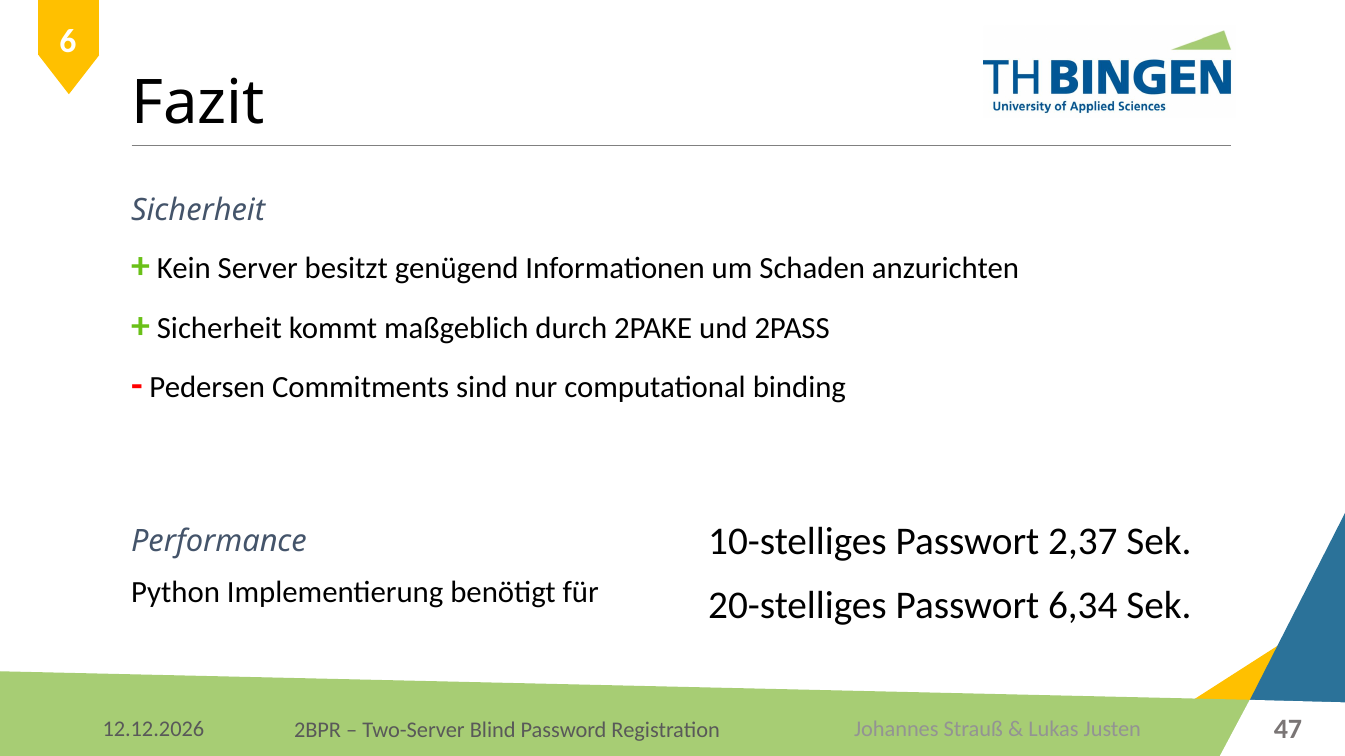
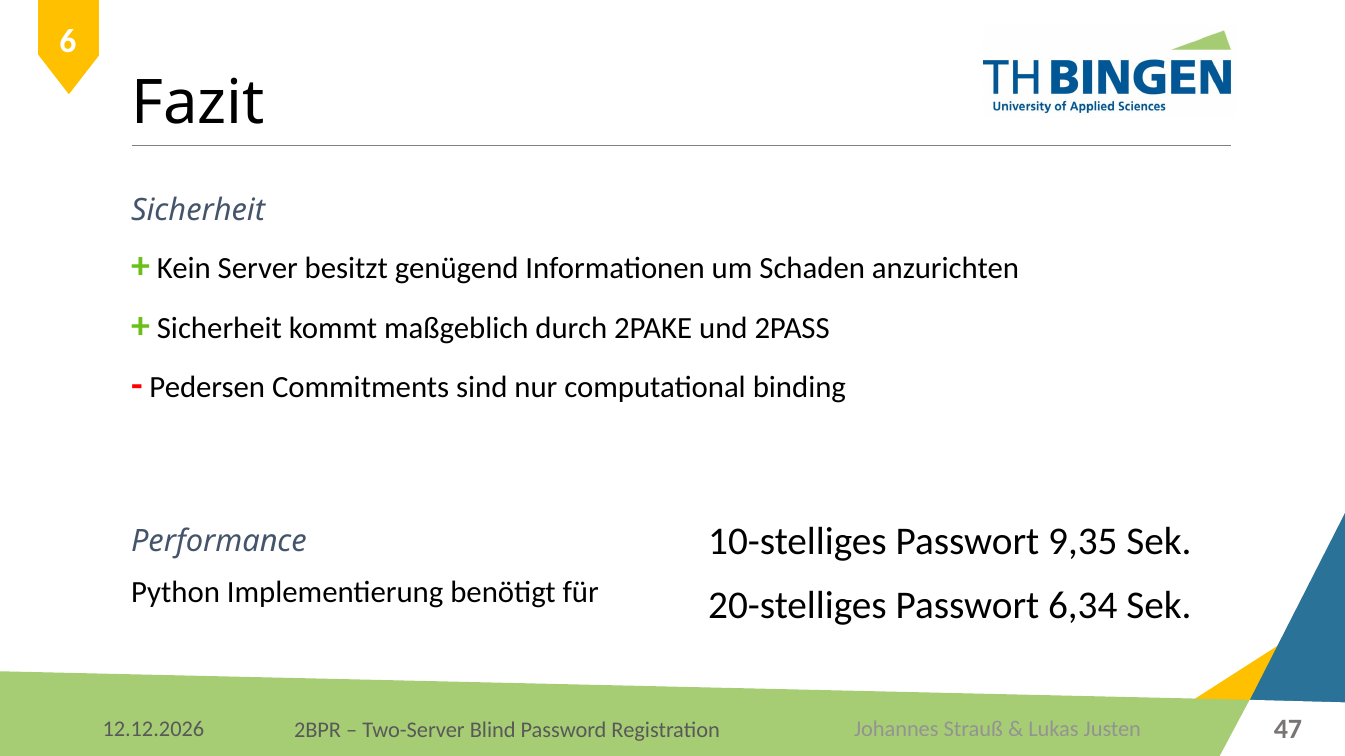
2,37: 2,37 -> 9,35
